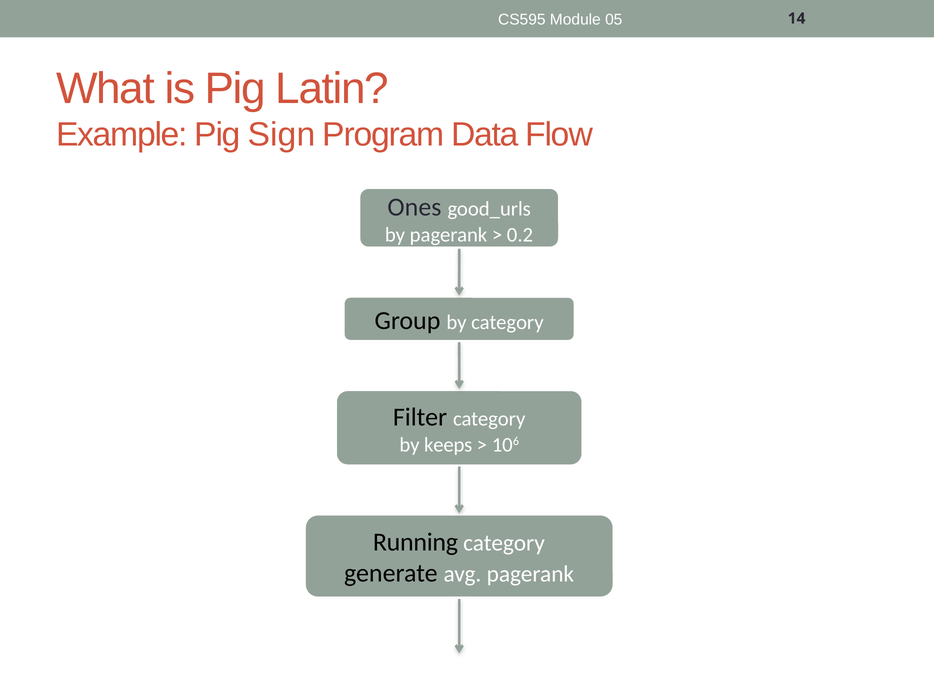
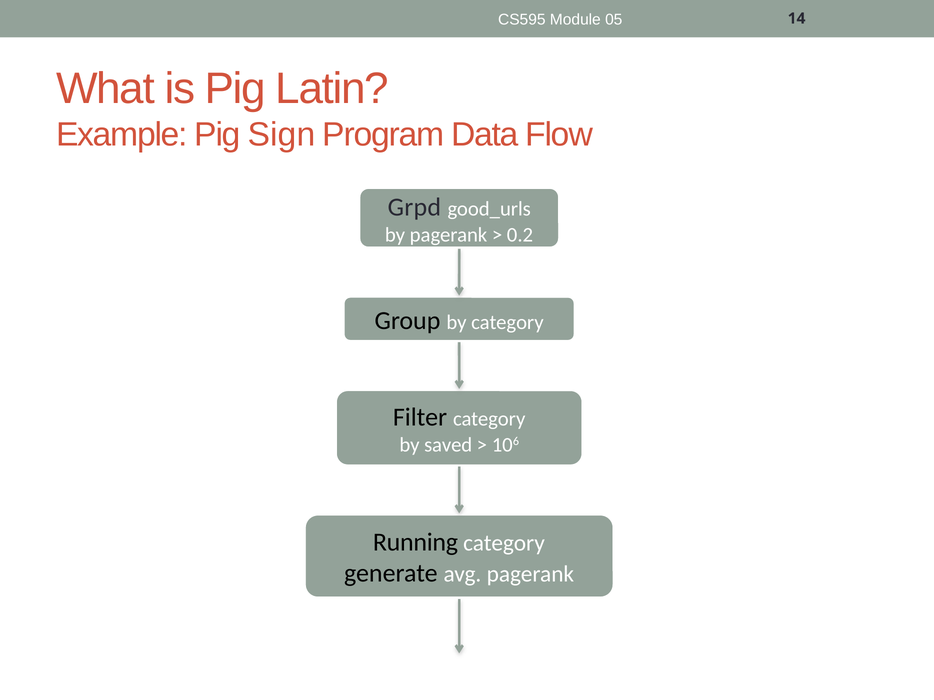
Ones: Ones -> Grpd
keeps: keeps -> saved
